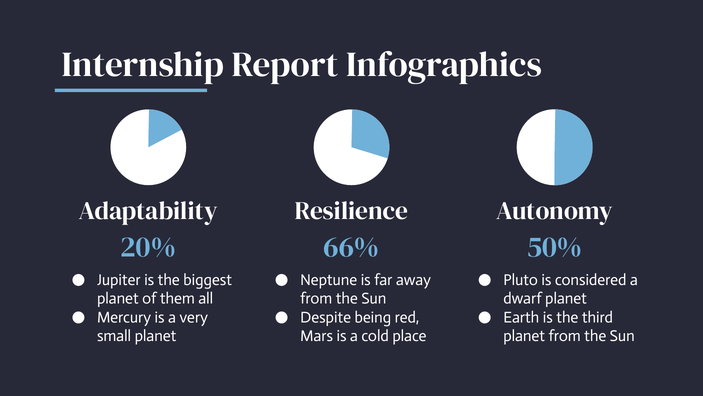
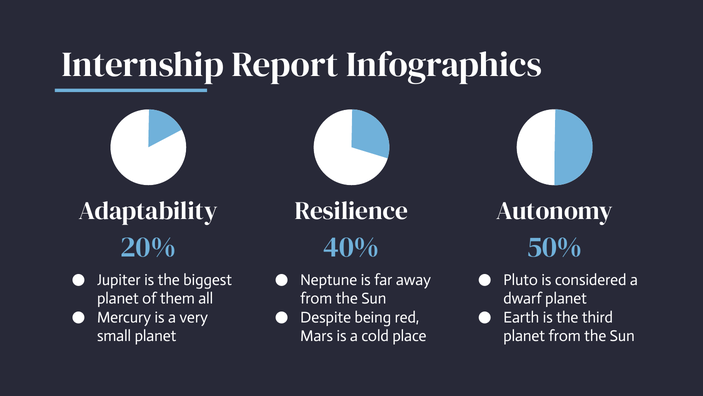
66%: 66% -> 40%
